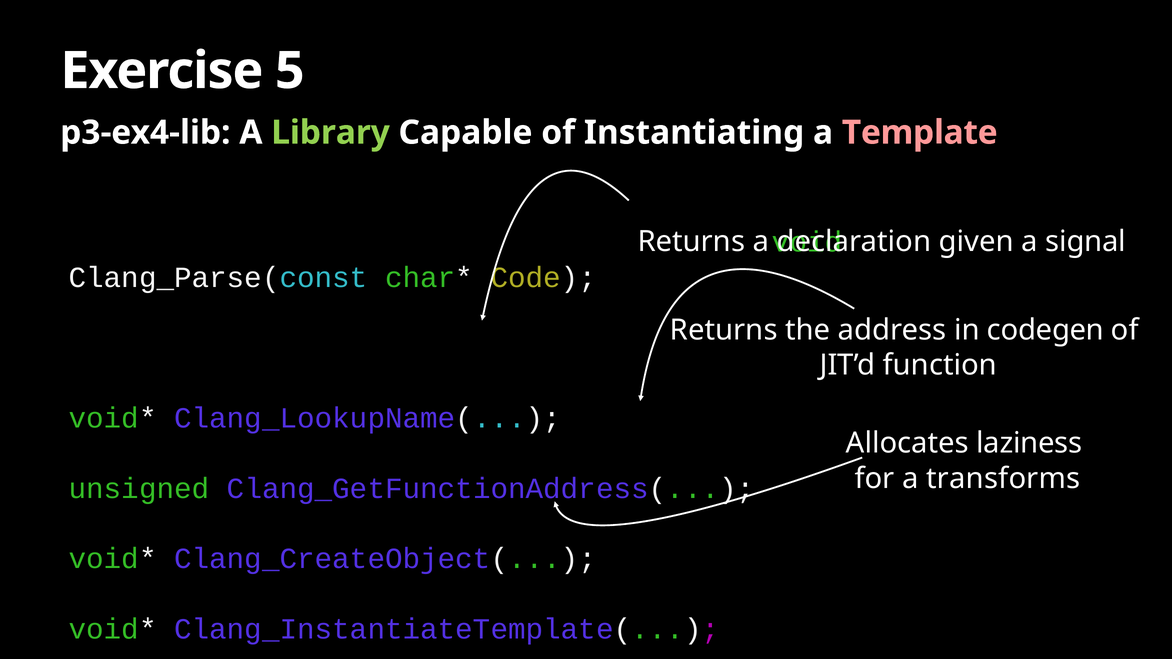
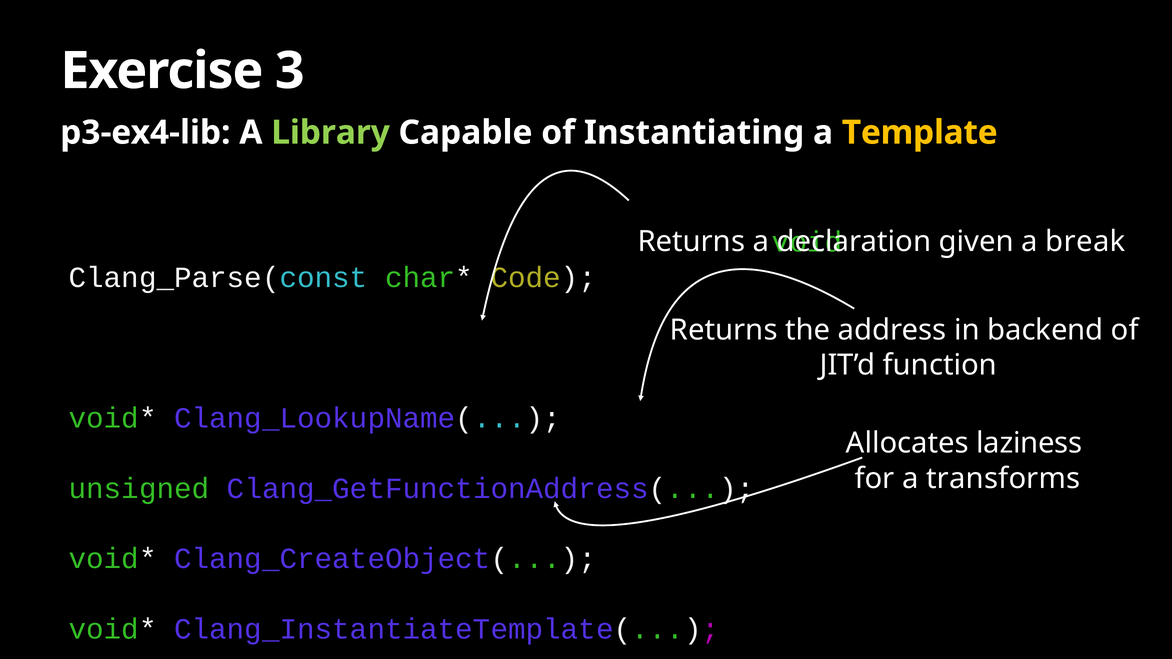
5: 5 -> 3
Template colour: pink -> yellow
signal: signal -> break
codegen: codegen -> backend
